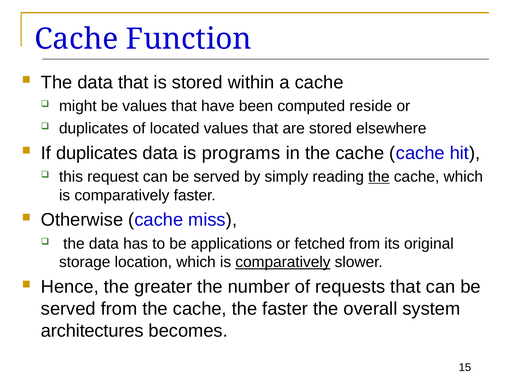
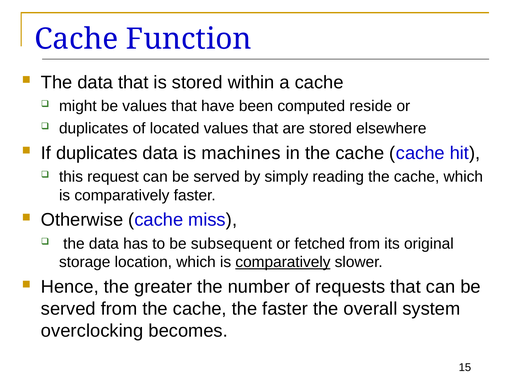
programs: programs -> machines
the at (379, 176) underline: present -> none
applications: applications -> subsequent
architectures: architectures -> overclocking
